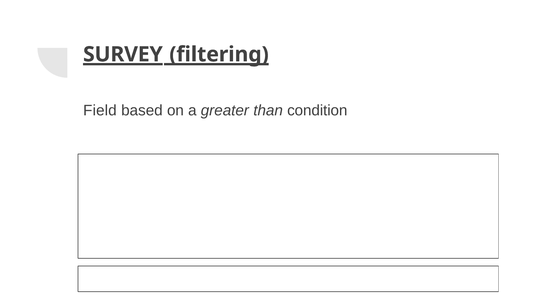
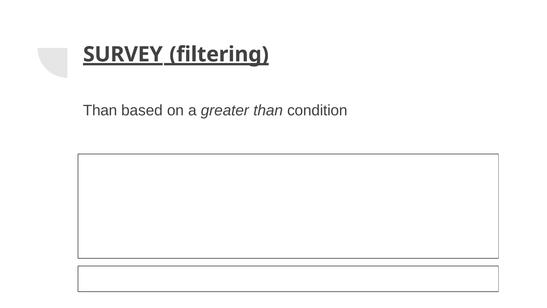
Field at (100, 110): Field -> Than
